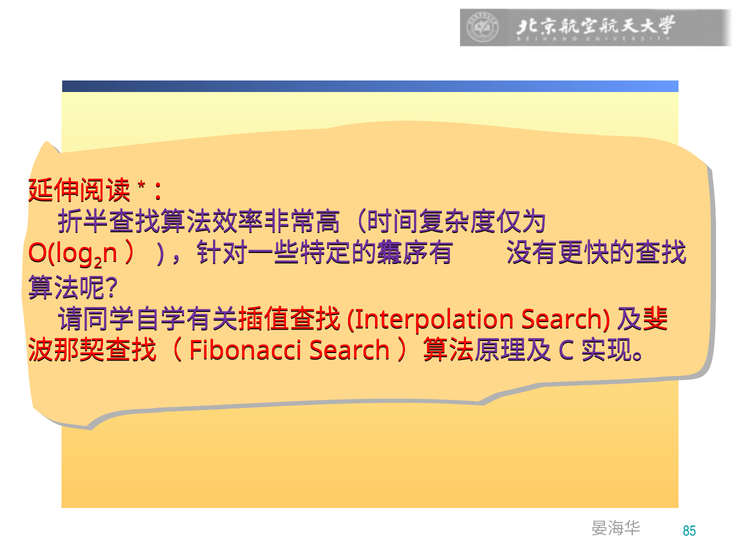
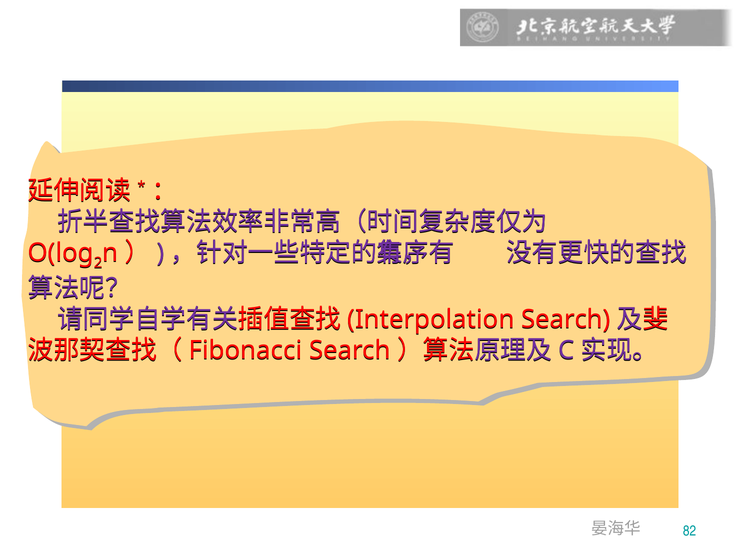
85: 85 -> 82
